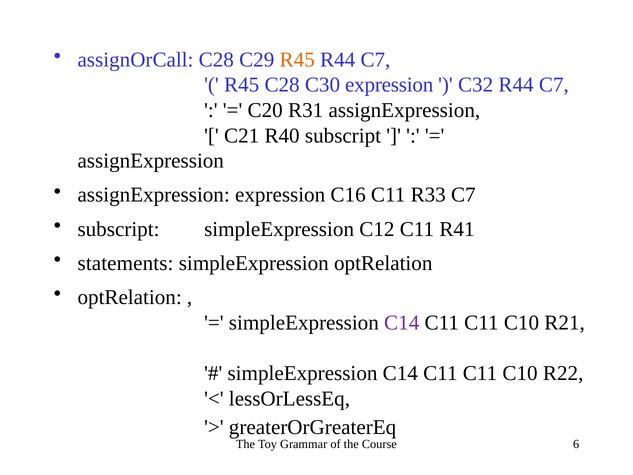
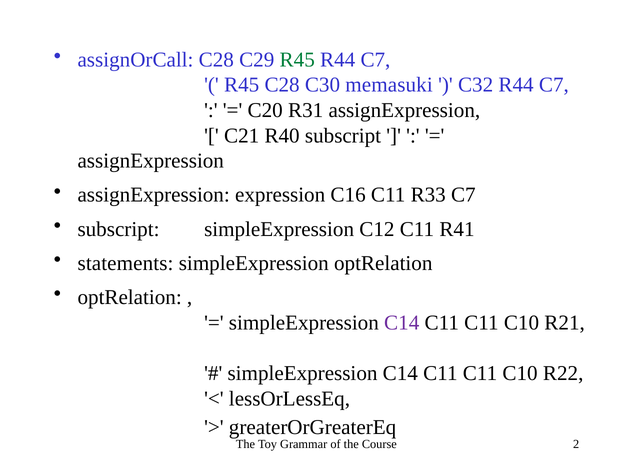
R45 at (297, 59) colour: orange -> green
C30 expression: expression -> memasuki
6: 6 -> 2
